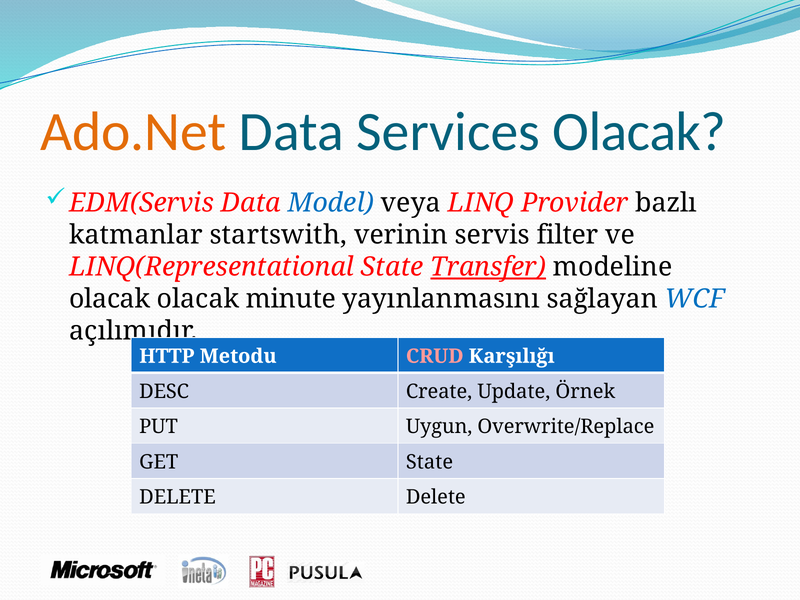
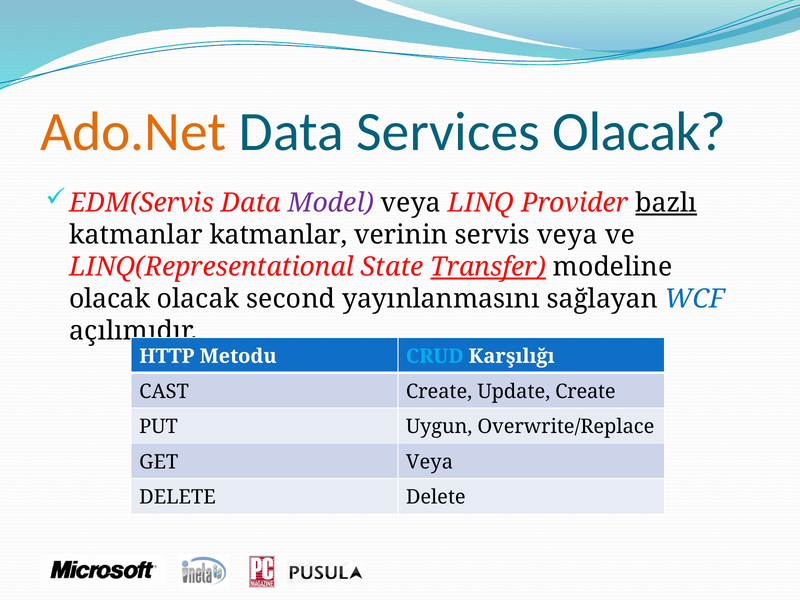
Model colour: blue -> purple
bazlı underline: none -> present
katmanlar startswith: startswith -> katmanlar
servis filter: filter -> veya
minute: minute -> second
CRUD colour: pink -> light blue
DESC: DESC -> CAST
Update Örnek: Örnek -> Create
GET State: State -> Veya
